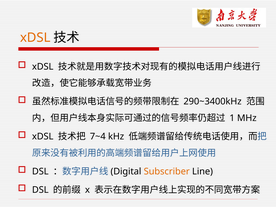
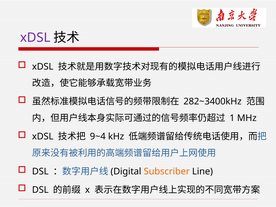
xDSL at (35, 38) colour: orange -> purple
290~3400kHz: 290~3400kHz -> 282~3400kHz
7~4: 7~4 -> 9~4
